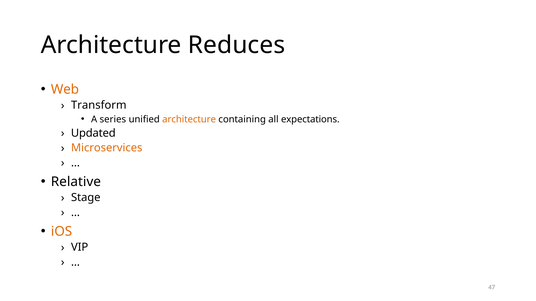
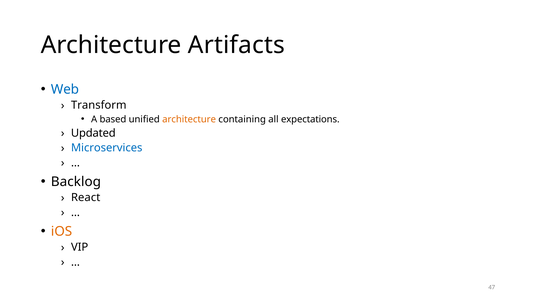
Reduces: Reduces -> Artifacts
Web colour: orange -> blue
series: series -> based
Microservices colour: orange -> blue
Relative: Relative -> Backlog
Stage: Stage -> React
